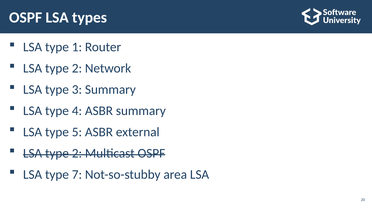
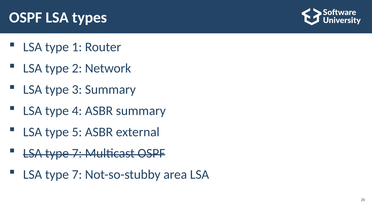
2 at (77, 153): 2 -> 7
